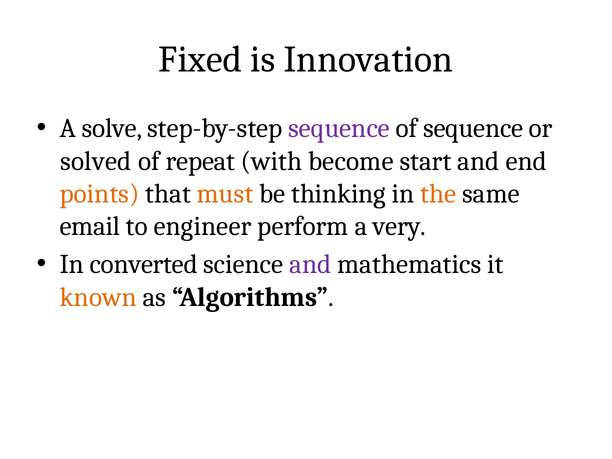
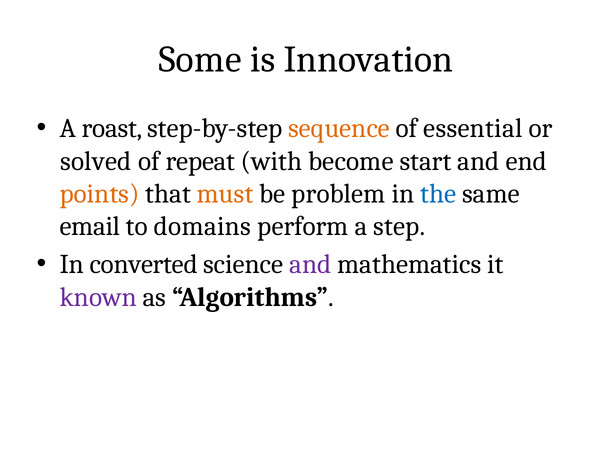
Fixed: Fixed -> Some
solve: solve -> roast
sequence at (339, 128) colour: purple -> orange
of sequence: sequence -> essential
thinking: thinking -> problem
the colour: orange -> blue
engineer: engineer -> domains
very: very -> step
known colour: orange -> purple
